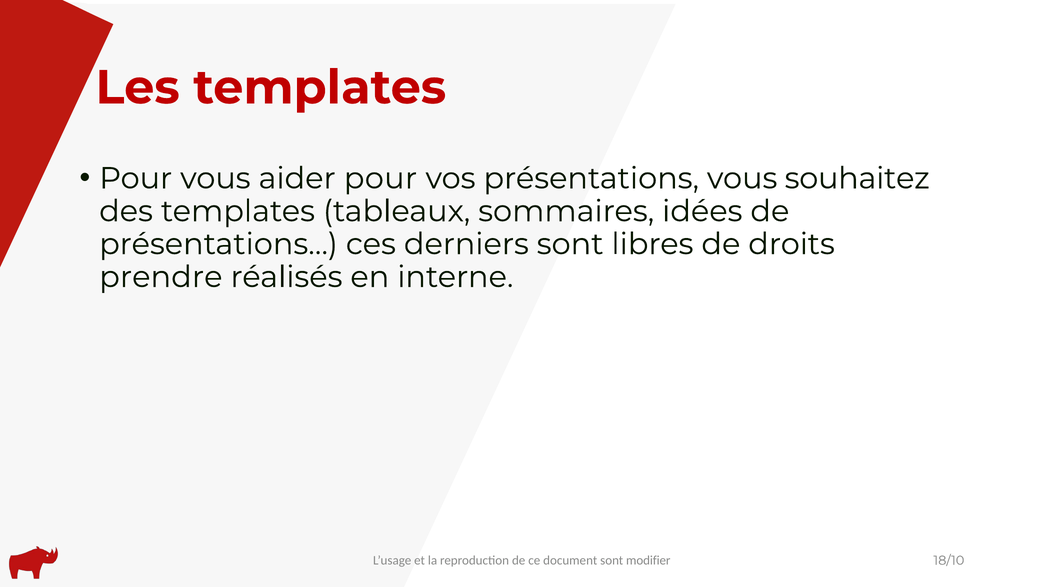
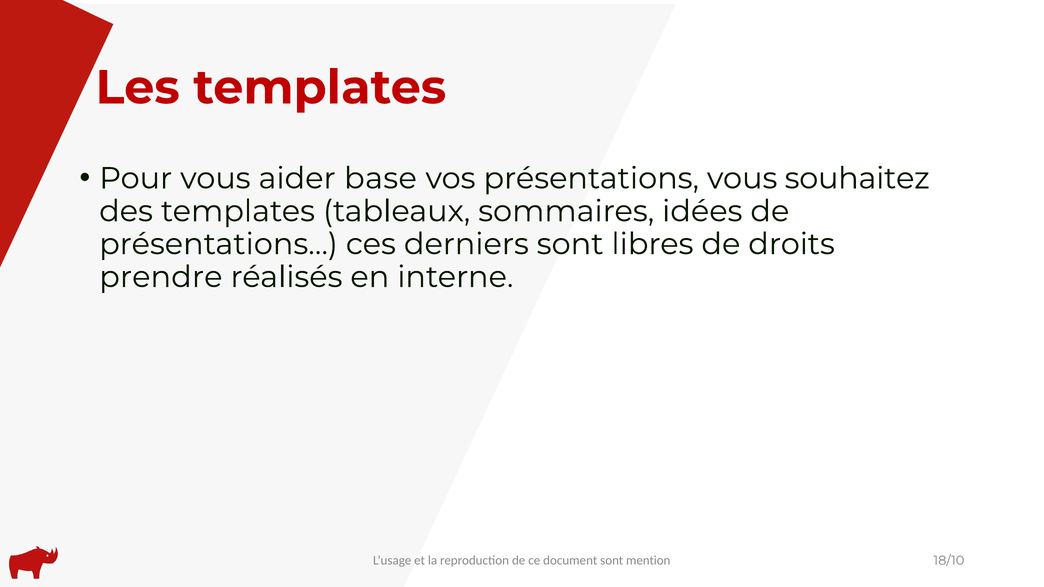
aider pour: pour -> base
modifier: modifier -> mention
